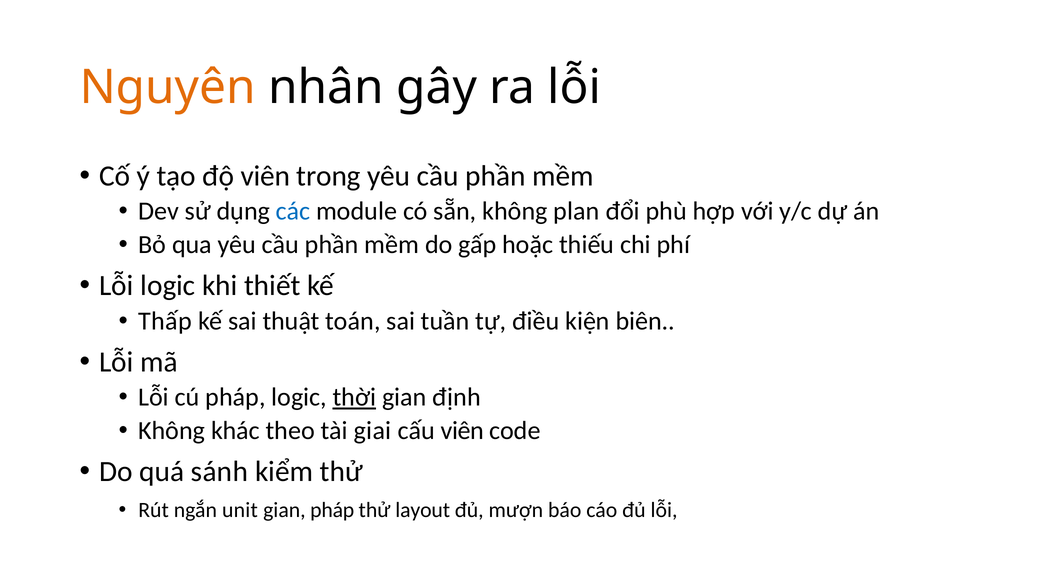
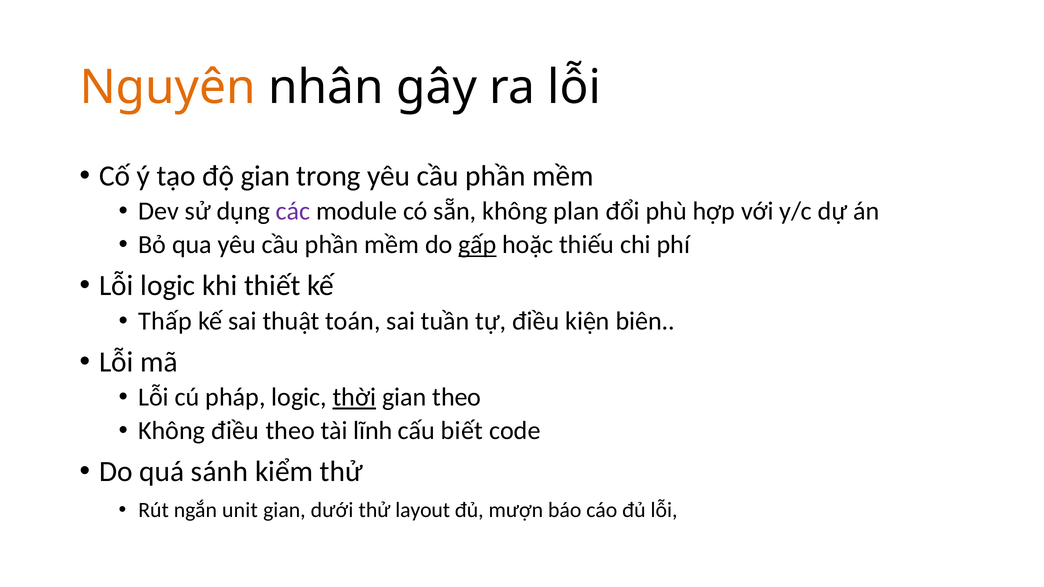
độ viên: viên -> gian
các colour: blue -> purple
gấp underline: none -> present
gian định: định -> theo
Không khác: khác -> điều
giai: giai -> lĩnh
cấu viên: viên -> biết
gian pháp: pháp -> dưới
